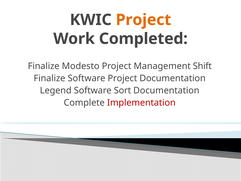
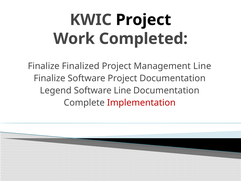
Project at (143, 20) colour: orange -> black
Modesto: Modesto -> Finalized
Management Shift: Shift -> Line
Software Sort: Sort -> Line
